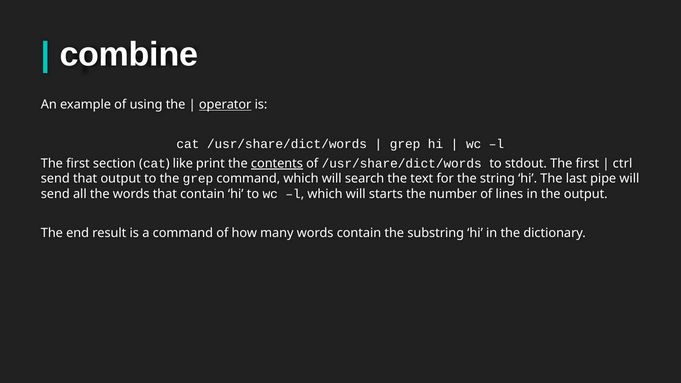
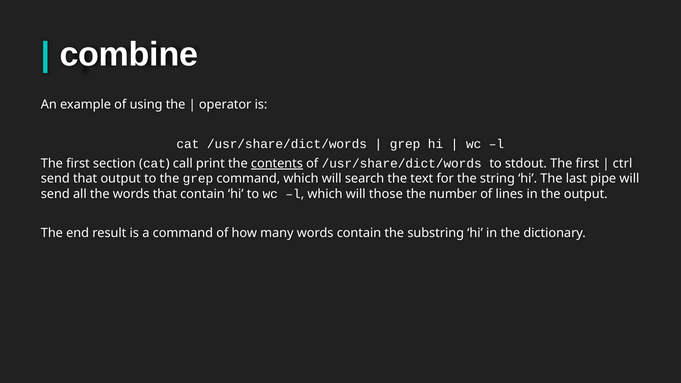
operator underline: present -> none
like: like -> call
starts: starts -> those
